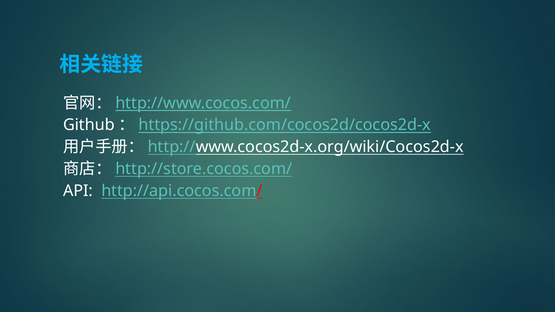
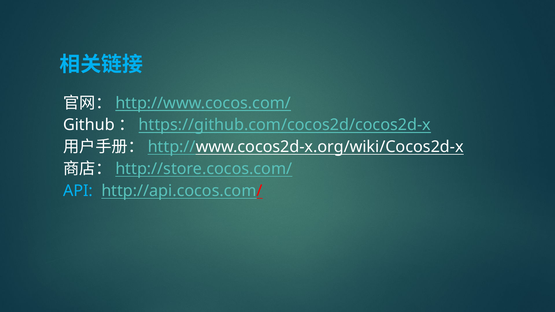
API colour: white -> light blue
